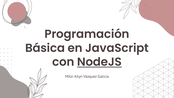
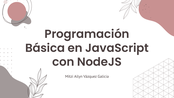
NodeJS underline: present -> none
